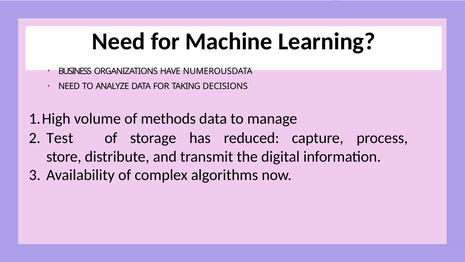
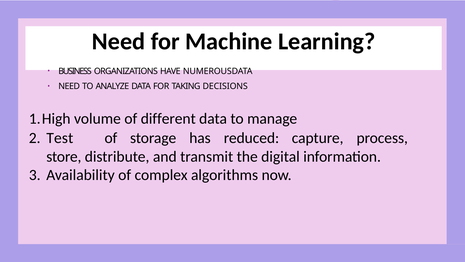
methods: methods -> different
